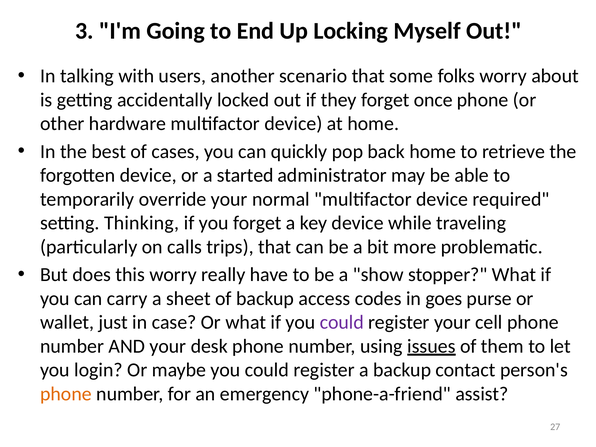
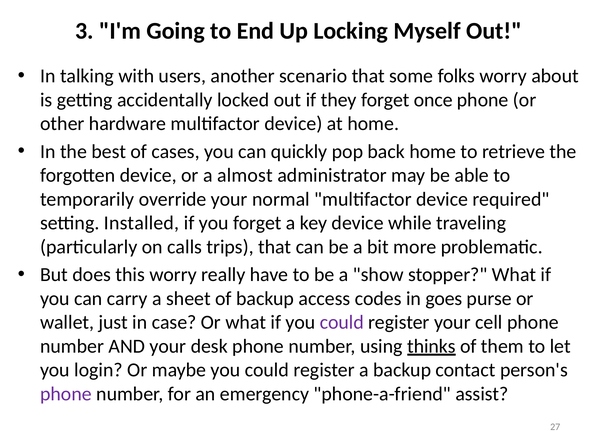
started: started -> almost
Thinking: Thinking -> Installed
issues: issues -> thinks
phone at (66, 394) colour: orange -> purple
